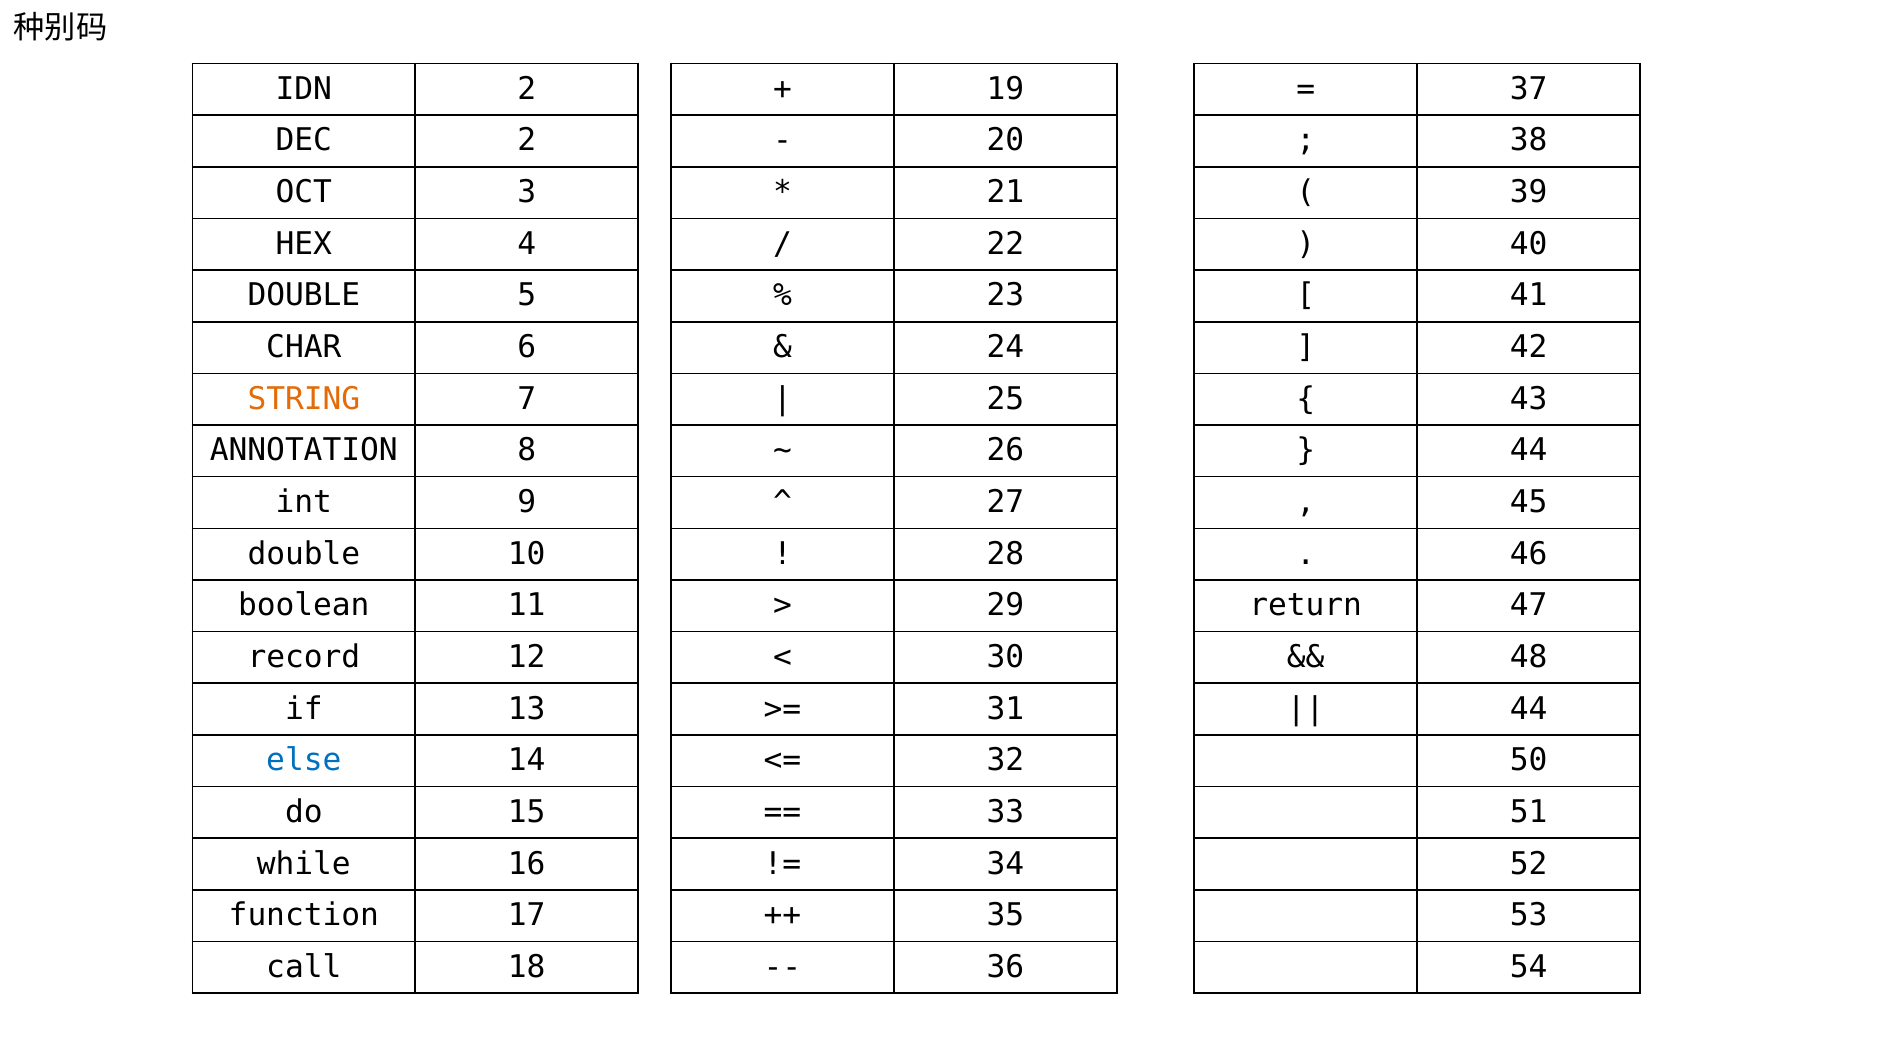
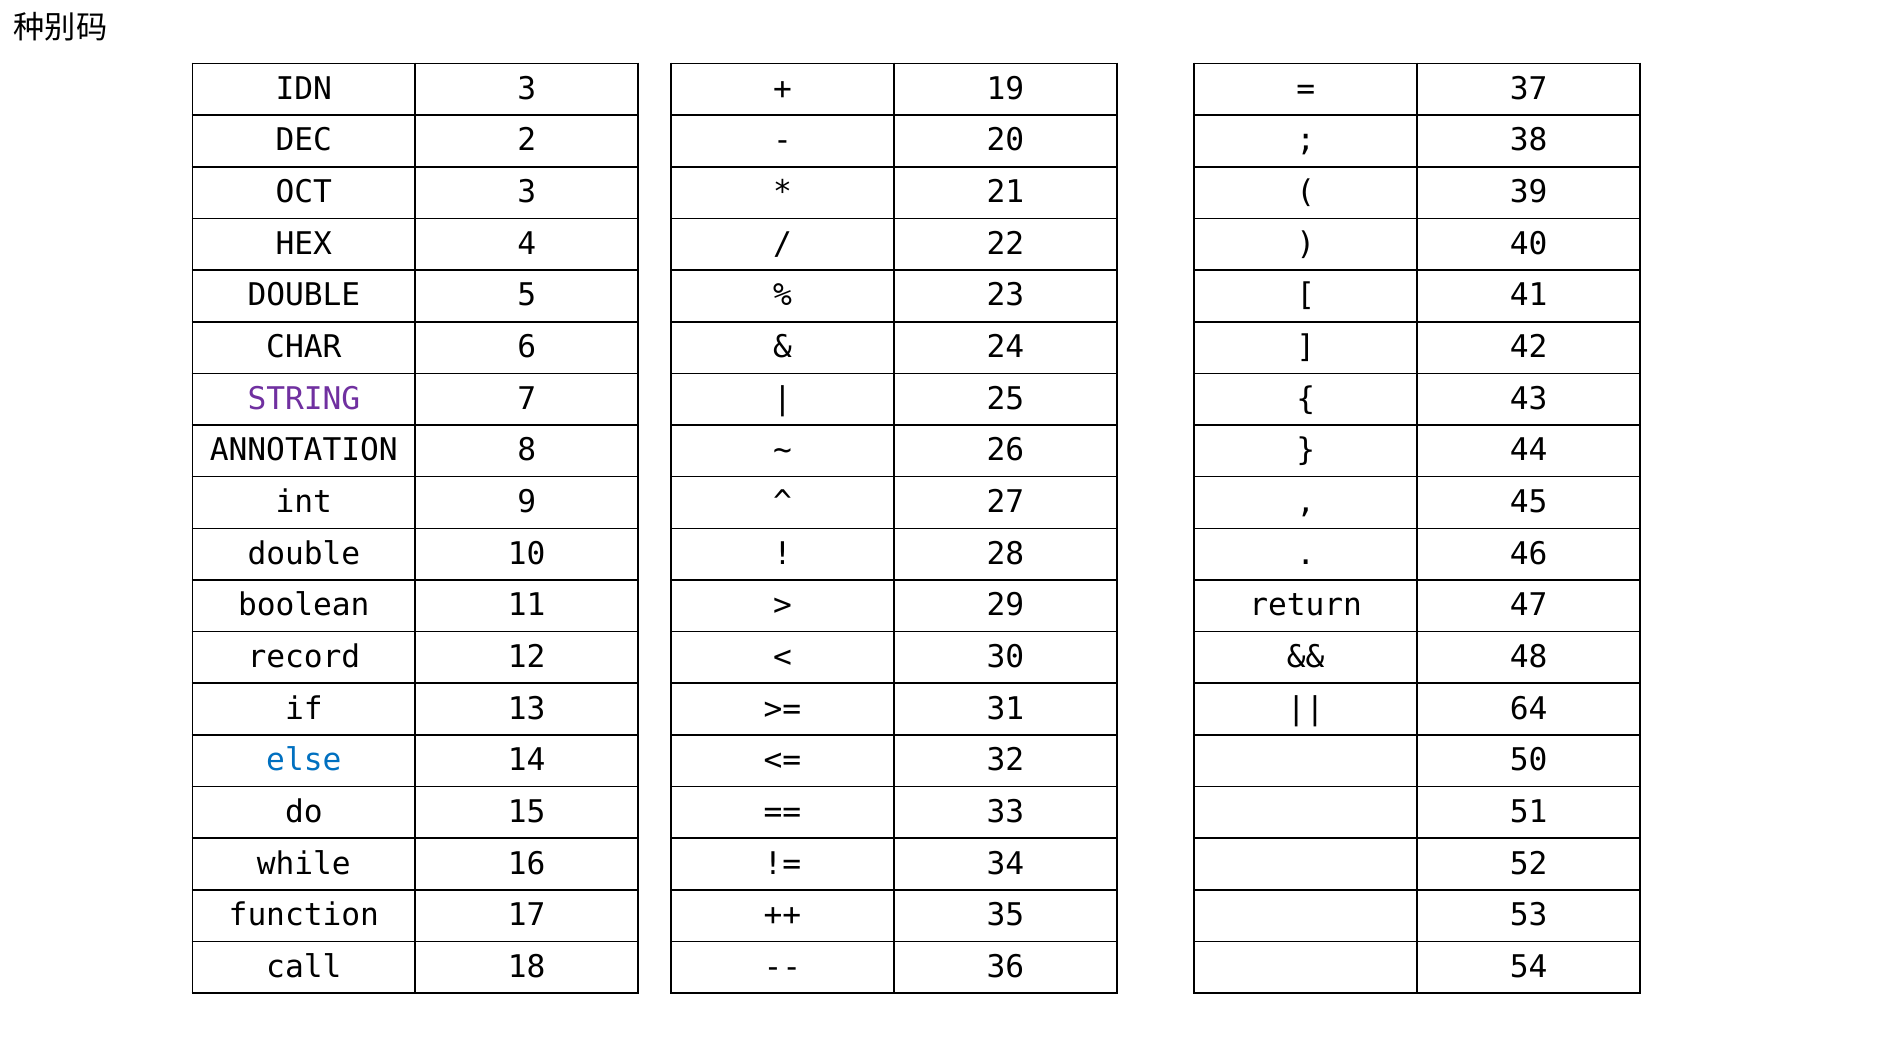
IDN 2: 2 -> 3
STRING colour: orange -> purple
44 at (1529, 709): 44 -> 64
